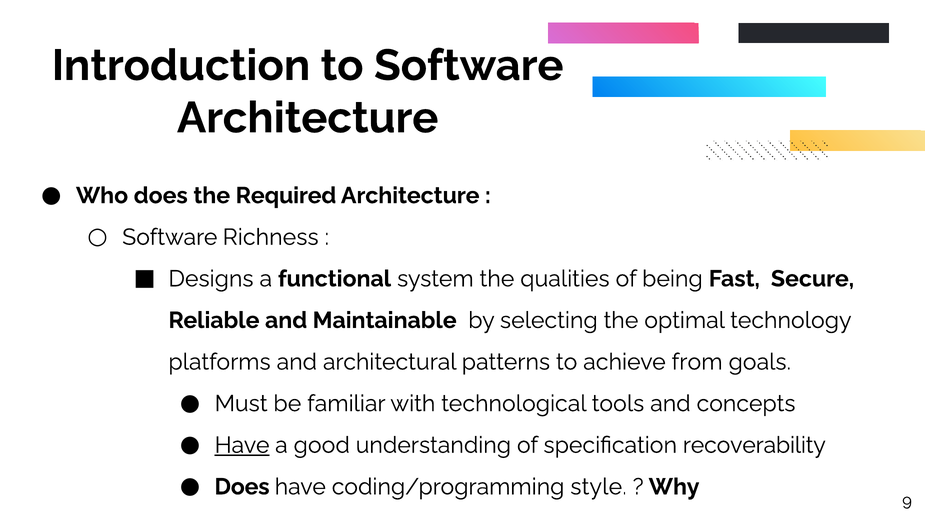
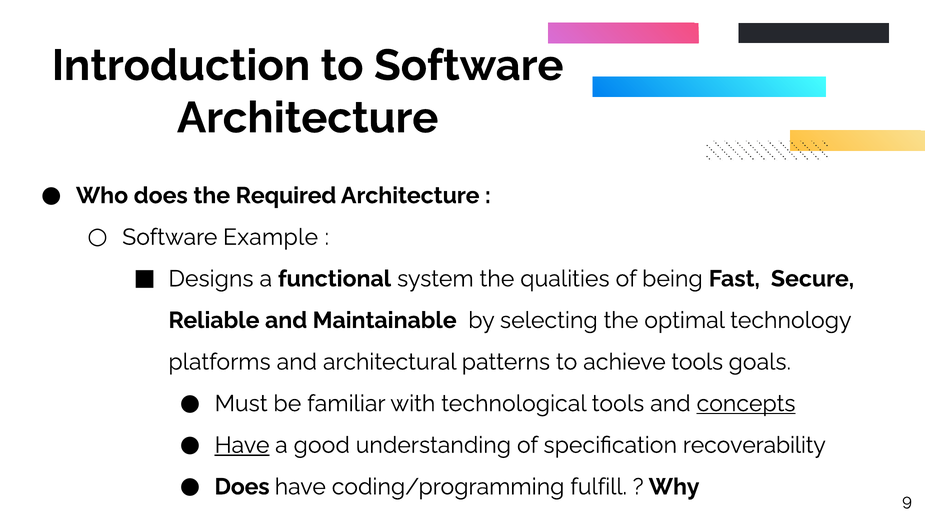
Richness: Richness -> Example
achieve from: from -> tools
concepts underline: none -> present
style: style -> fulfill
